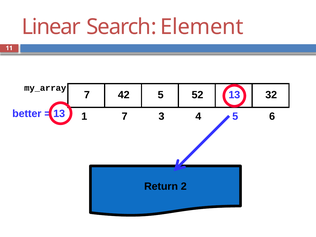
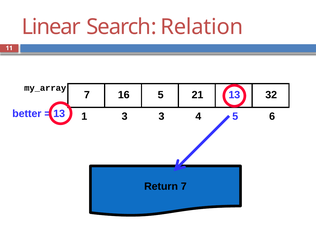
Element: Element -> Relation
42: 42 -> 16
52: 52 -> 21
1 7: 7 -> 3
Return 2: 2 -> 7
